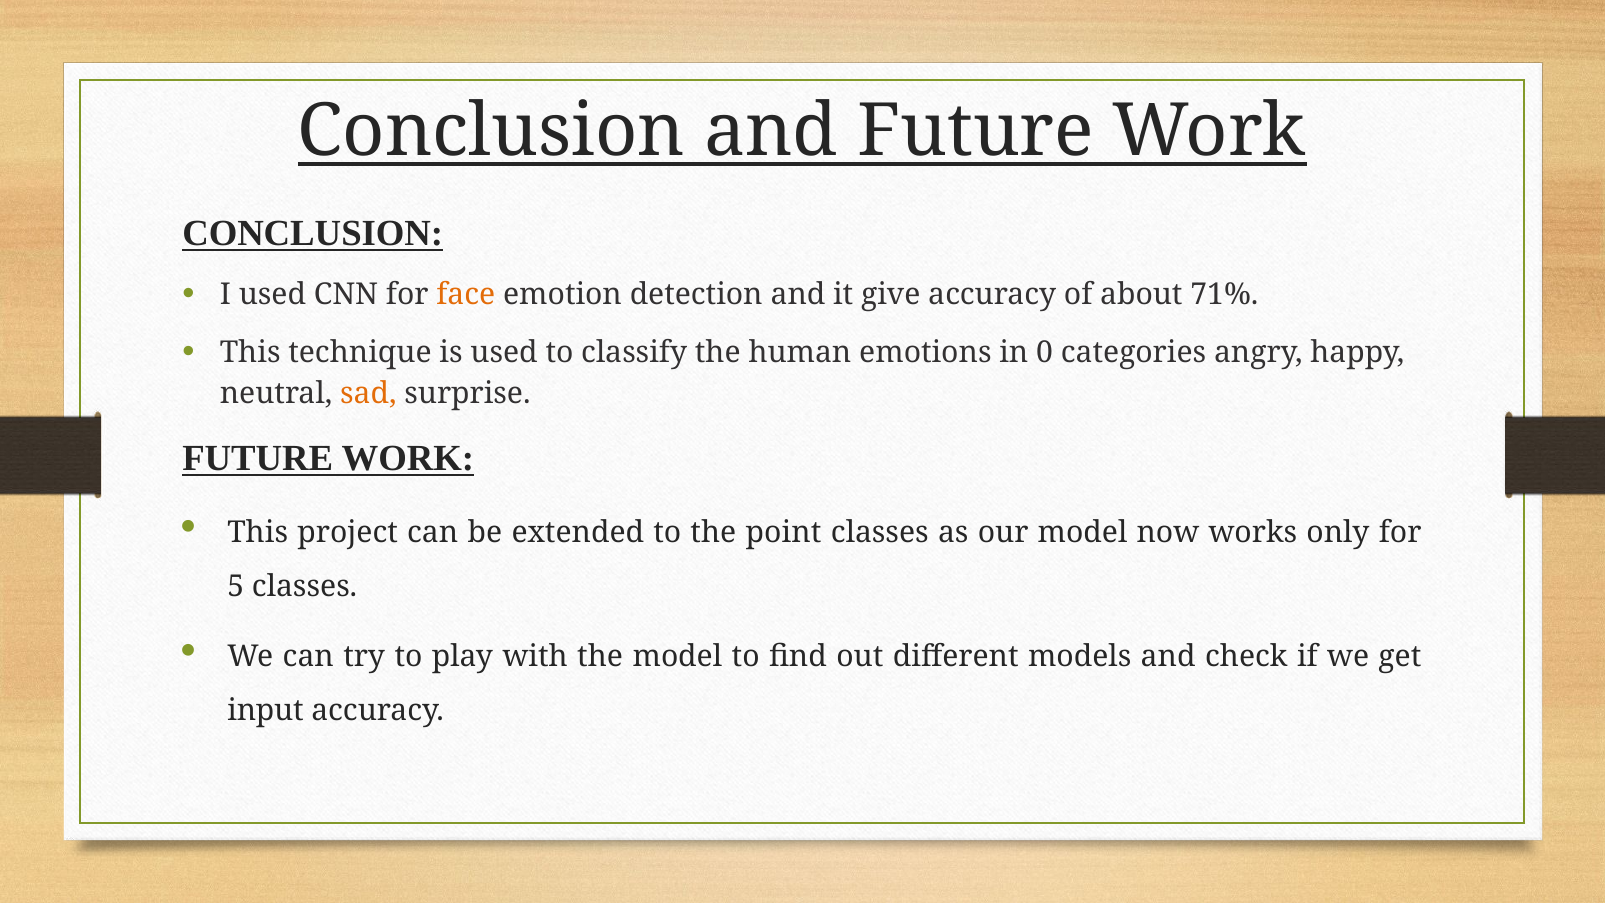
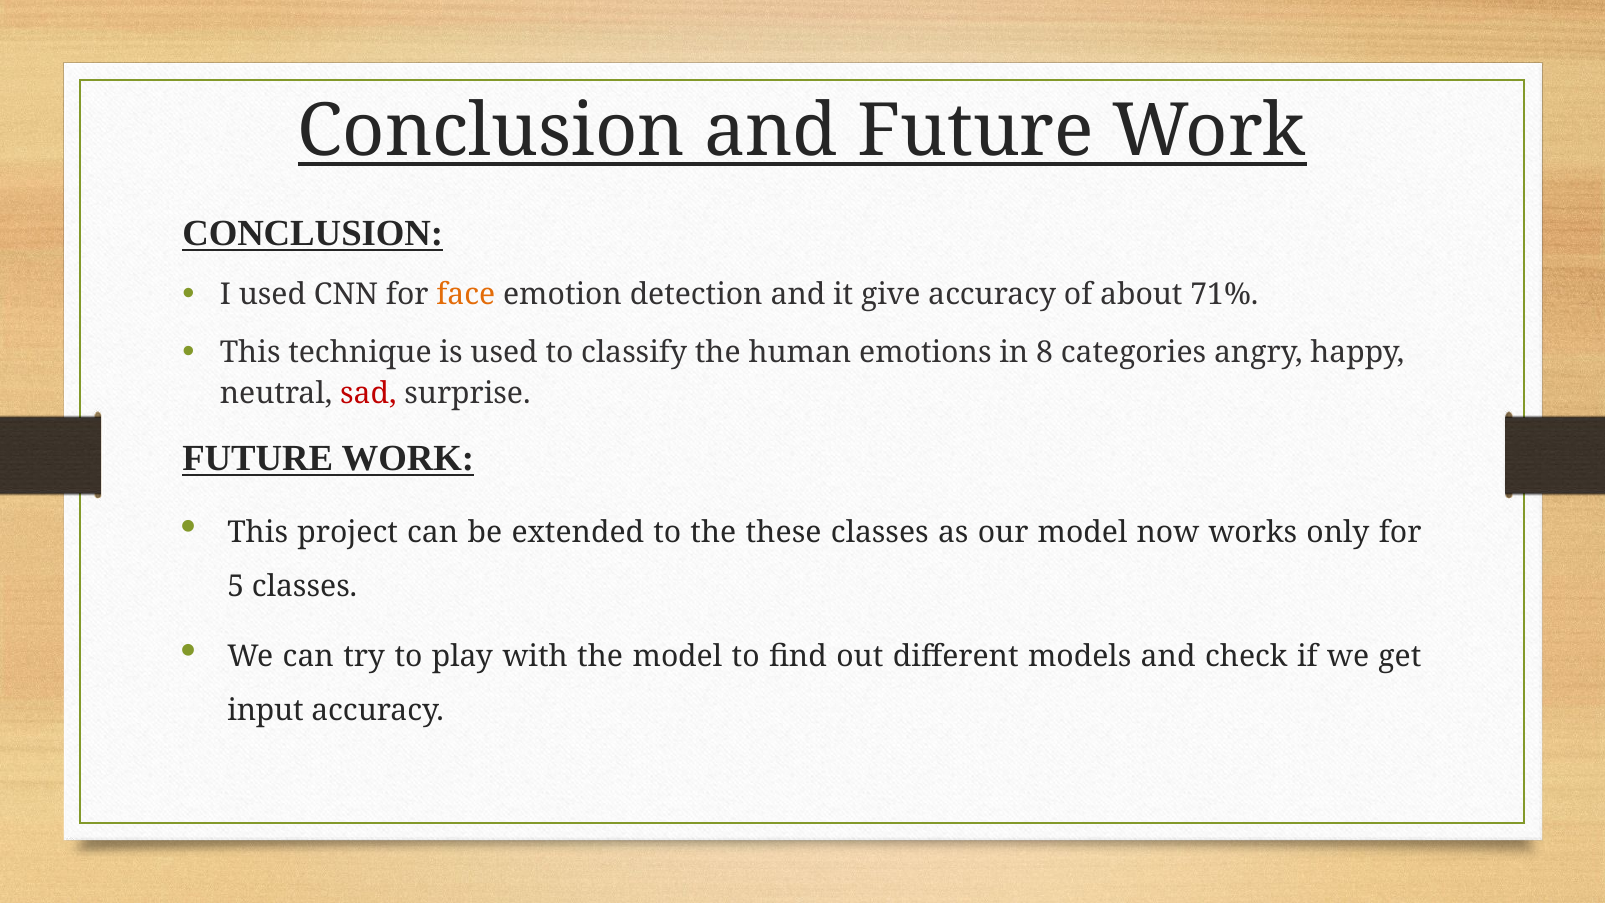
0: 0 -> 8
sad colour: orange -> red
point: point -> these
